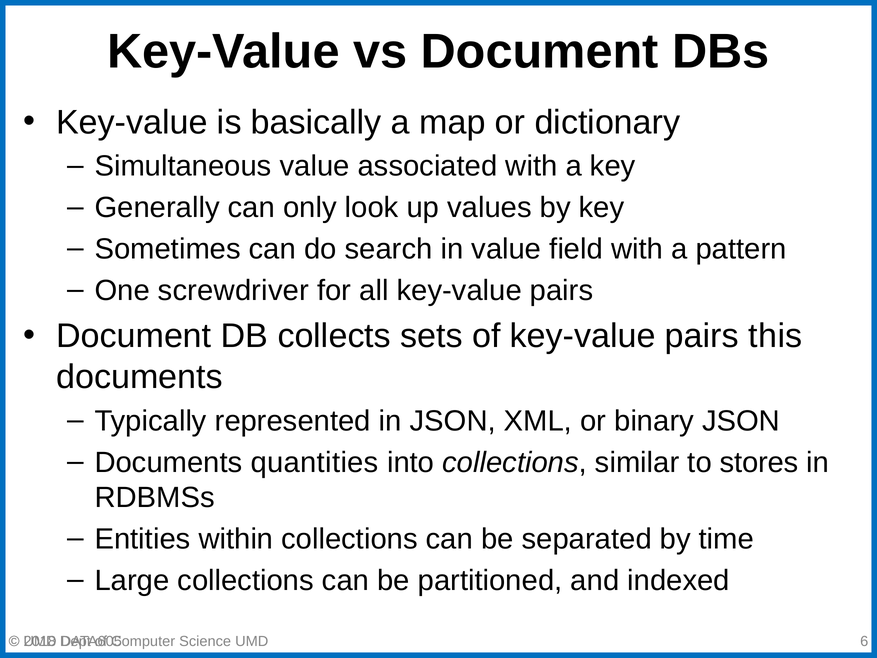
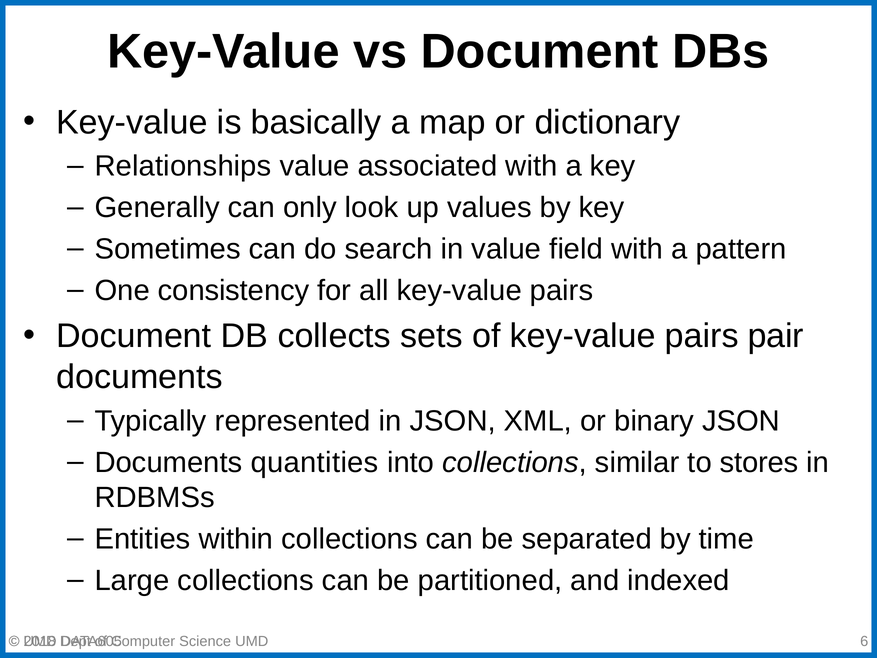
Simultaneous: Simultaneous -> Relationships
screwdriver: screwdriver -> consistency
this: this -> pair
